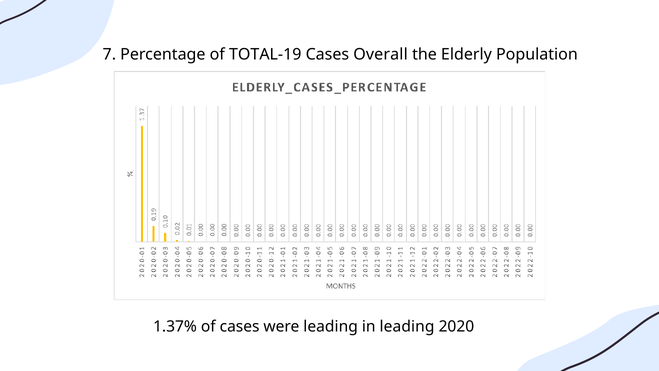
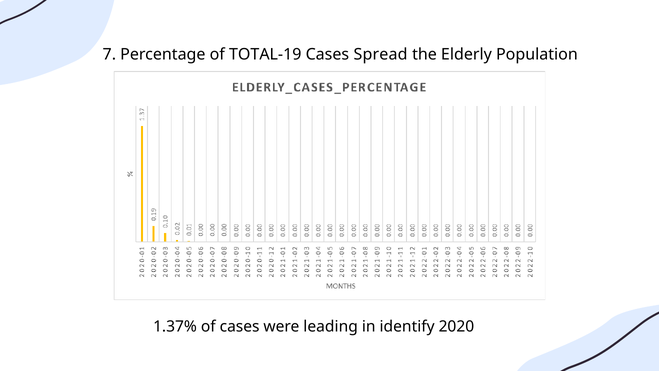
Overall: Overall -> Spread
in leading: leading -> identify
